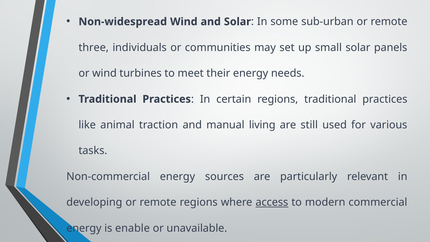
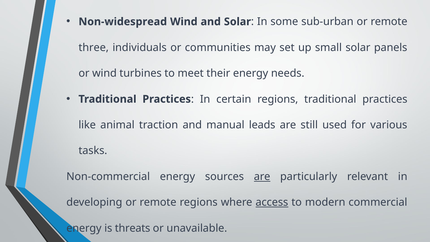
living: living -> leads
are at (262, 176) underline: none -> present
enable: enable -> threats
